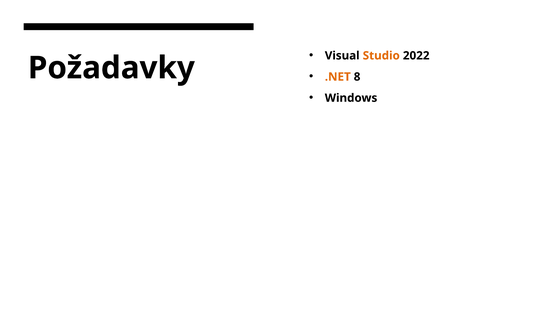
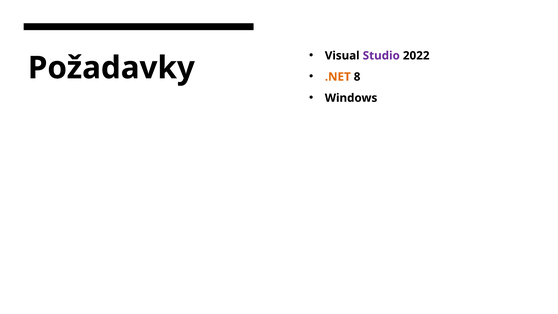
Studio colour: orange -> purple
